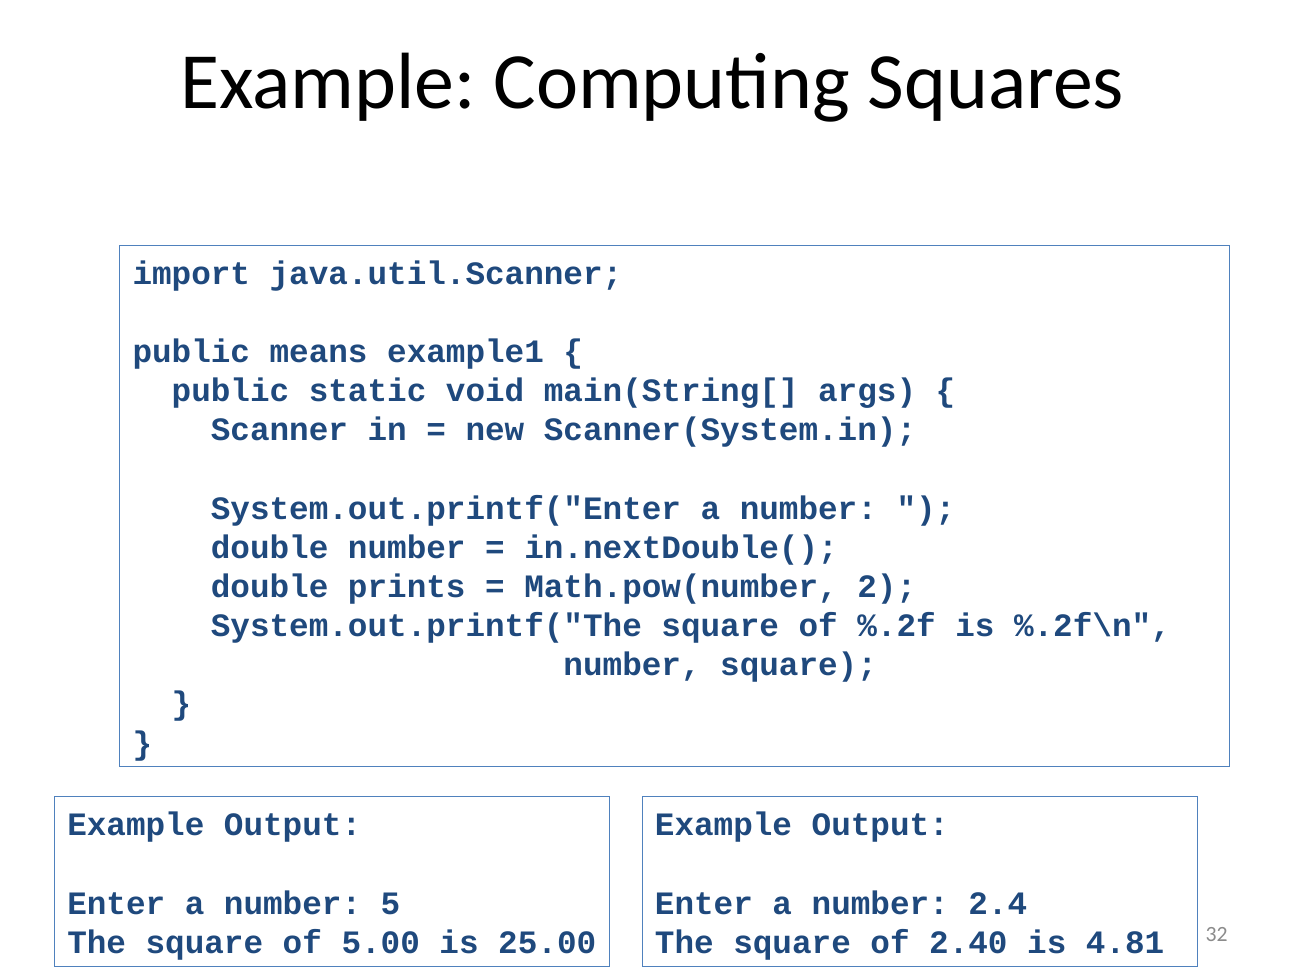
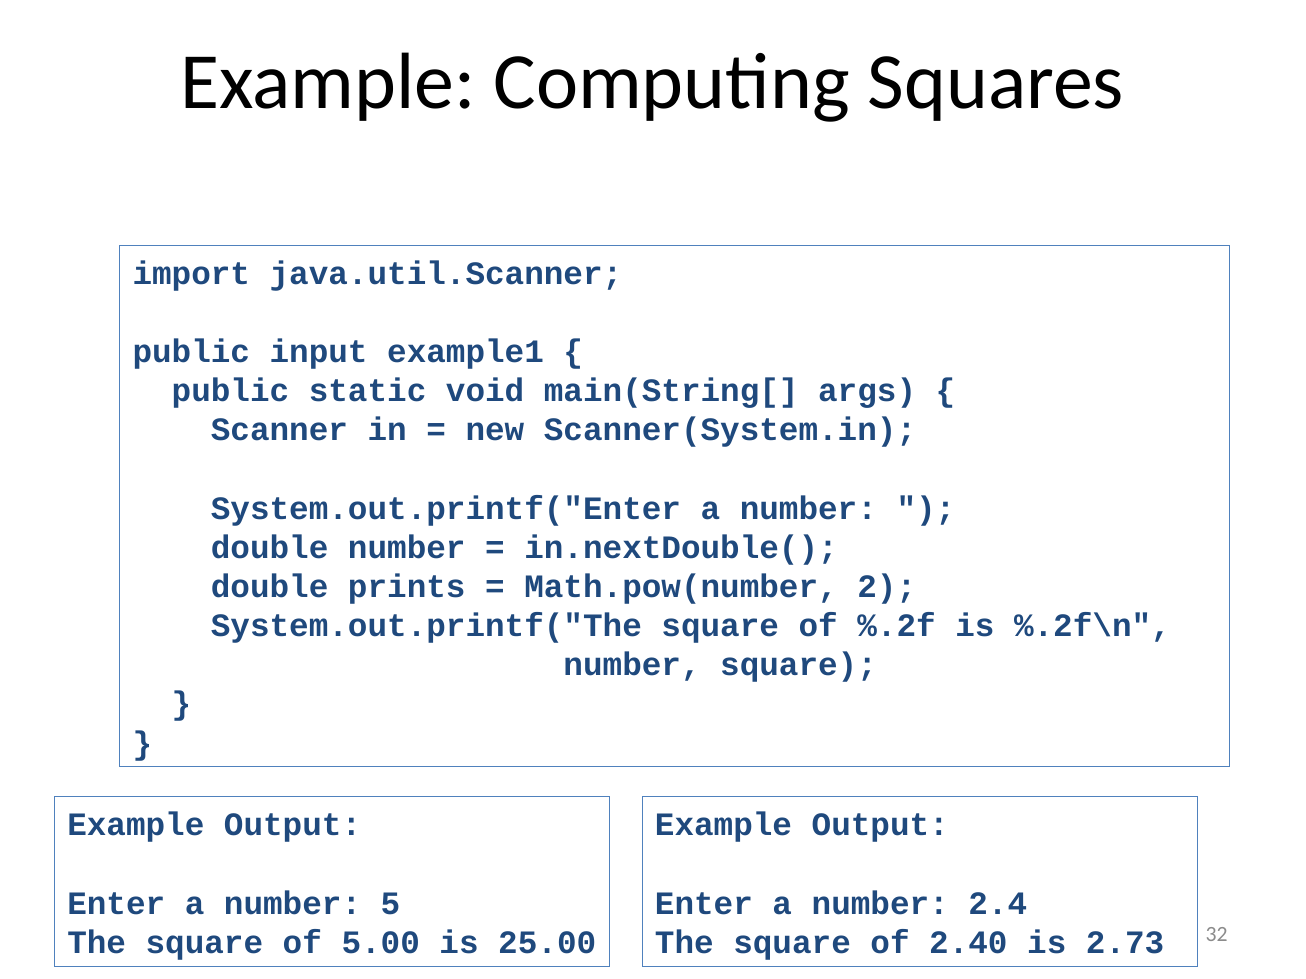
means: means -> input
4.81: 4.81 -> 2.73
